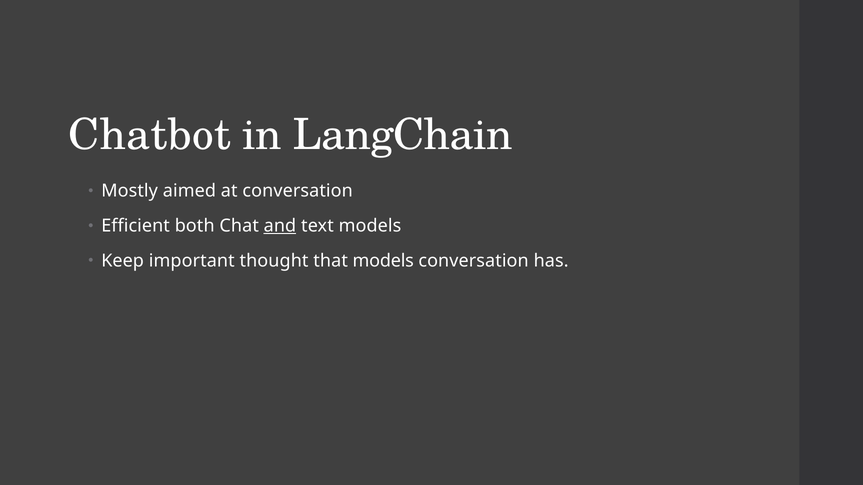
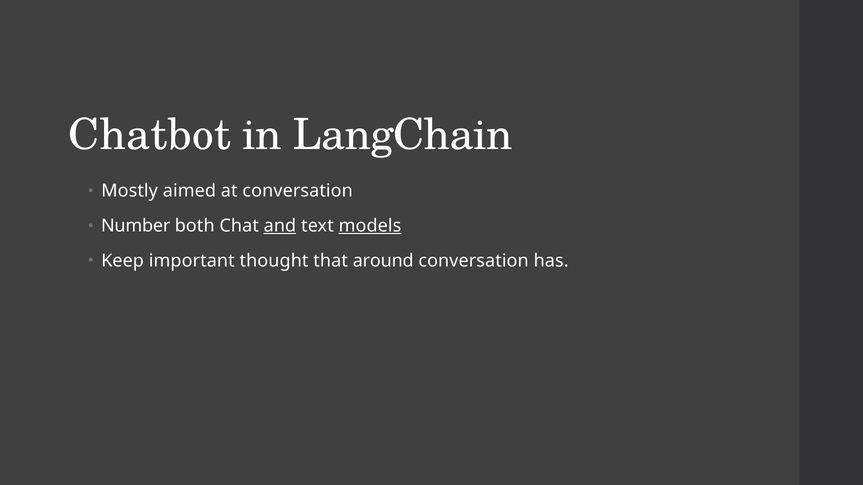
Efficient: Efficient -> Number
models at (370, 226) underline: none -> present
that models: models -> around
